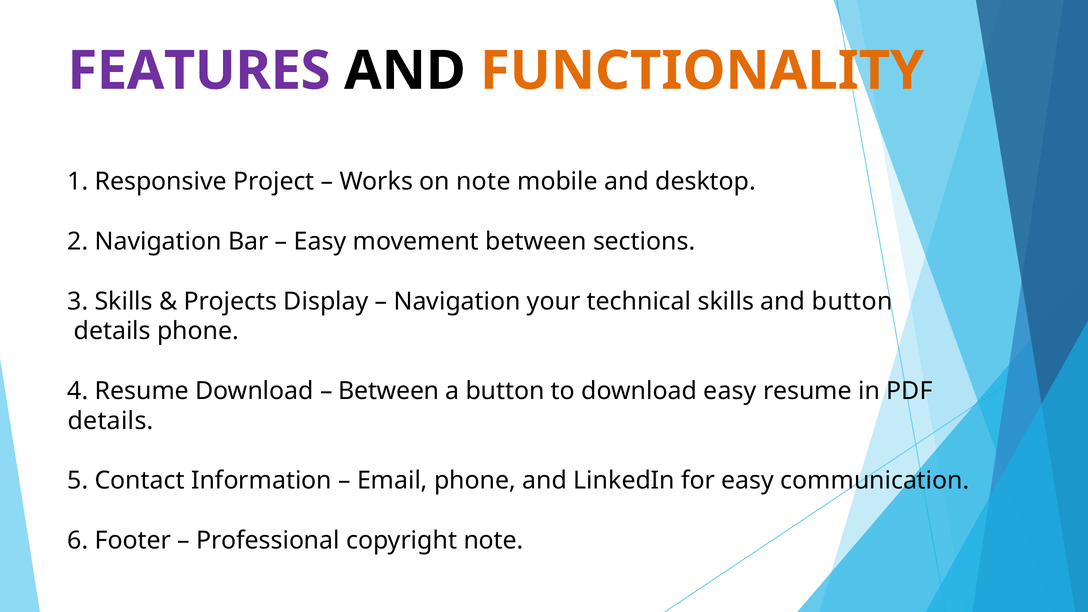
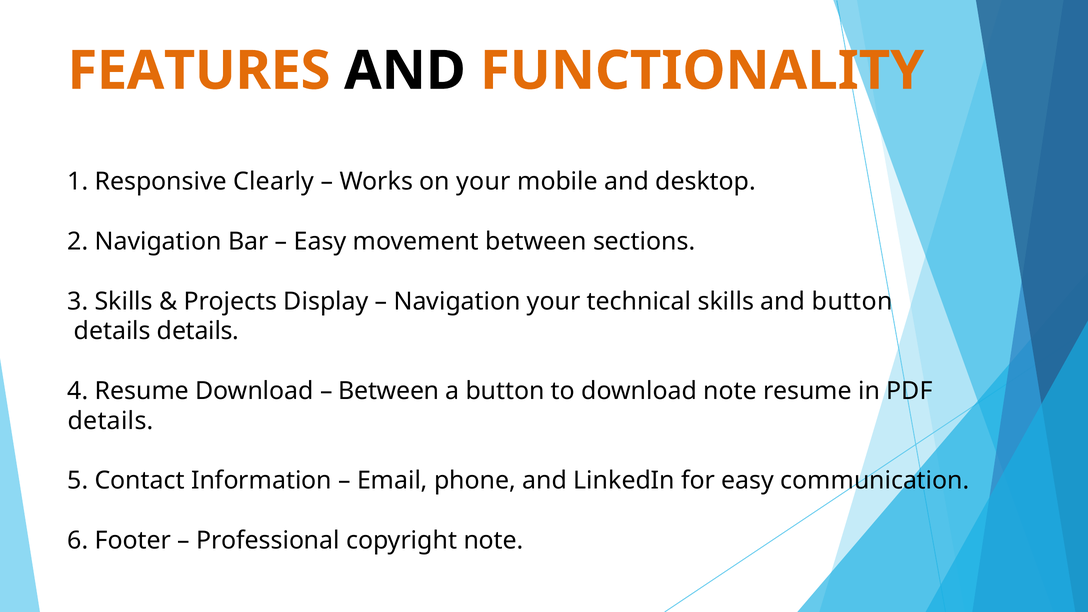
FEATURES colour: purple -> orange
Project: Project -> Clearly
on note: note -> your
details phone: phone -> details
download easy: easy -> note
